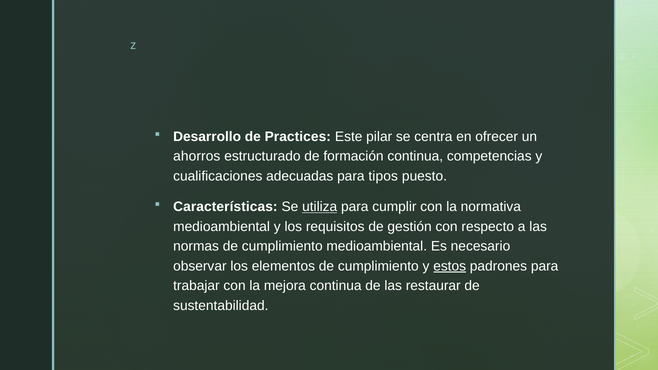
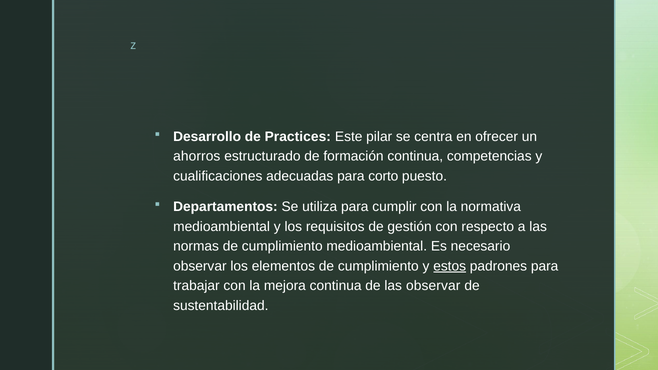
tipos: tipos -> corto
Características: Características -> Departamentos
utiliza underline: present -> none
las restaurar: restaurar -> observar
